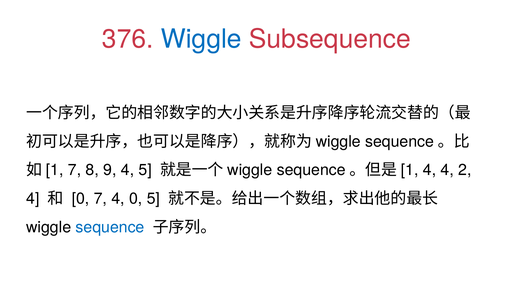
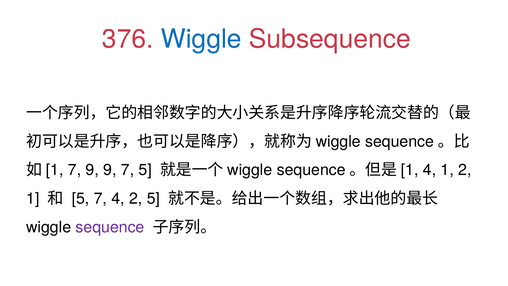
7 8: 8 -> 9
9 4: 4 -> 7
4 4: 4 -> 1
4 at (33, 198): 4 -> 1
0 at (81, 198): 0 -> 5
4 0: 0 -> 2
sequence colour: blue -> purple
